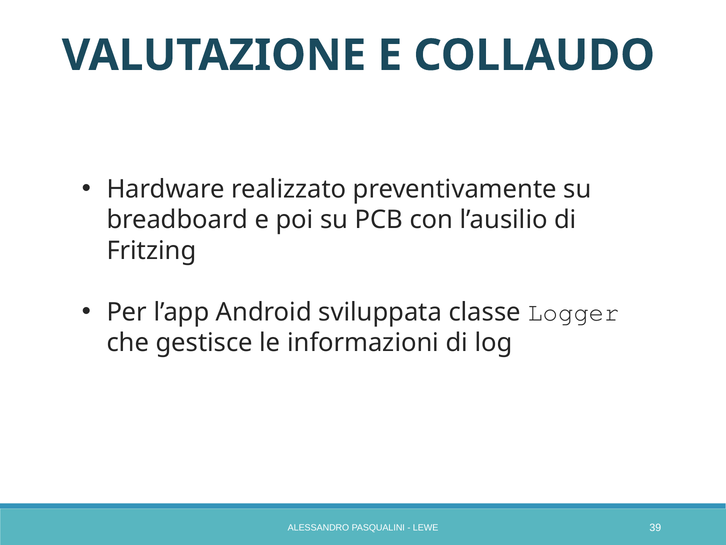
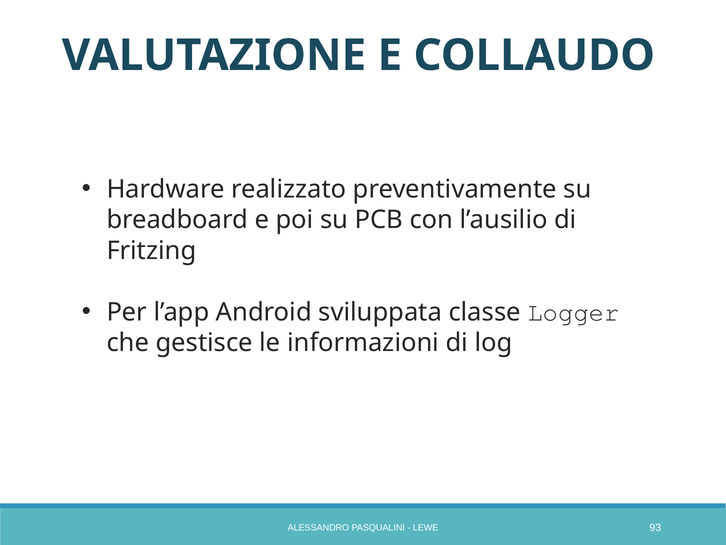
39: 39 -> 93
